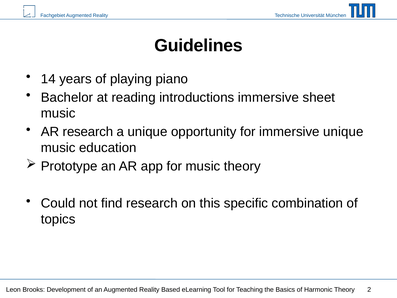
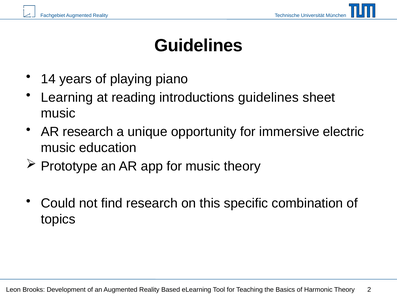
Bachelor: Bachelor -> Learning
introductions immersive: immersive -> guidelines
immersive unique: unique -> electric
